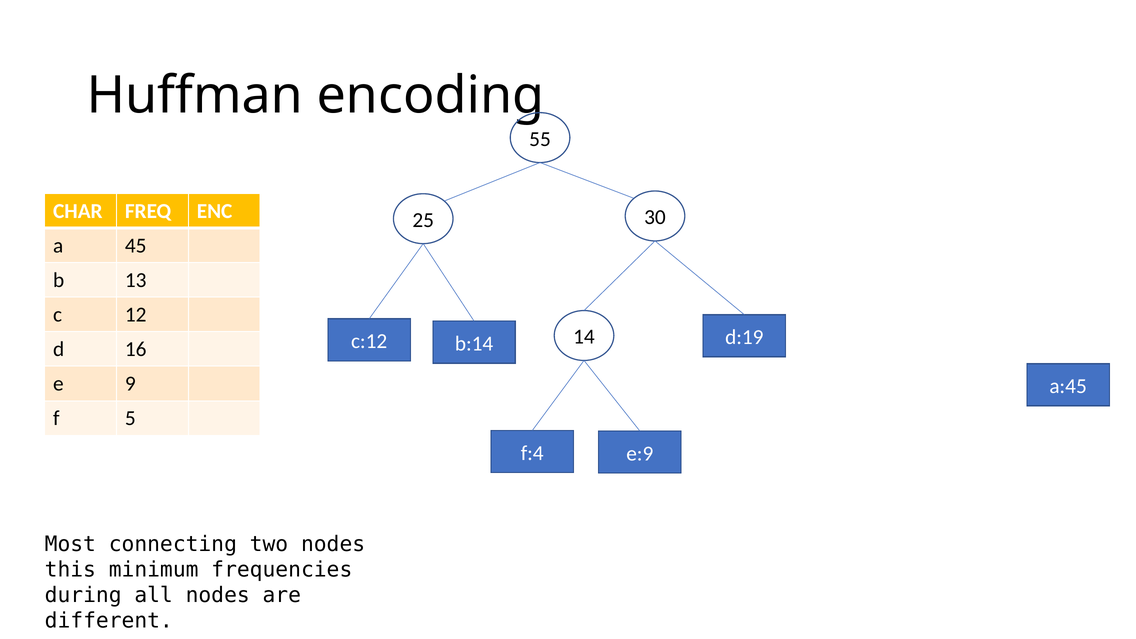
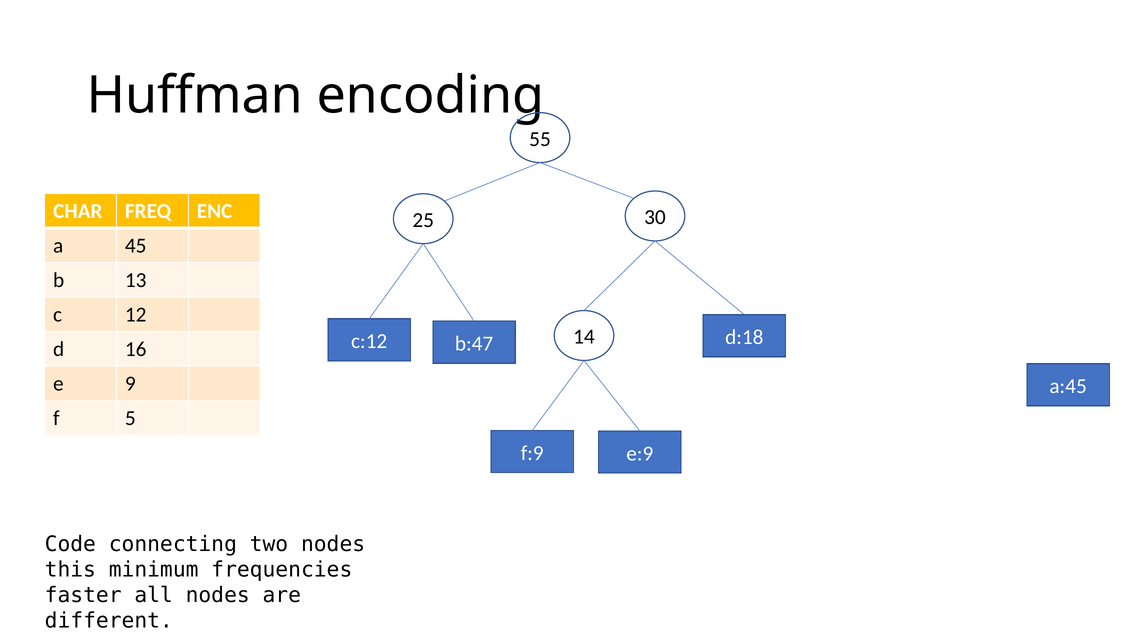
d:19: d:19 -> d:18
b:14: b:14 -> b:47
f:4: f:4 -> f:9
Most: Most -> Code
during: during -> faster
